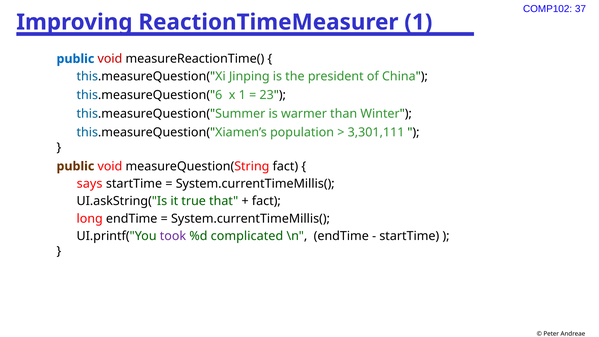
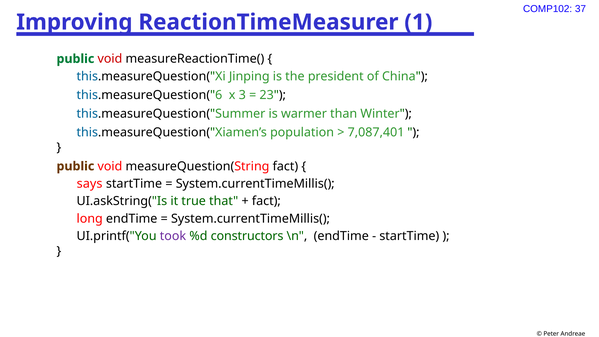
public at (75, 59) colour: blue -> green
x 1: 1 -> 3
3,301,111: 3,301,111 -> 7,087,401
complicated: complicated -> constructors
